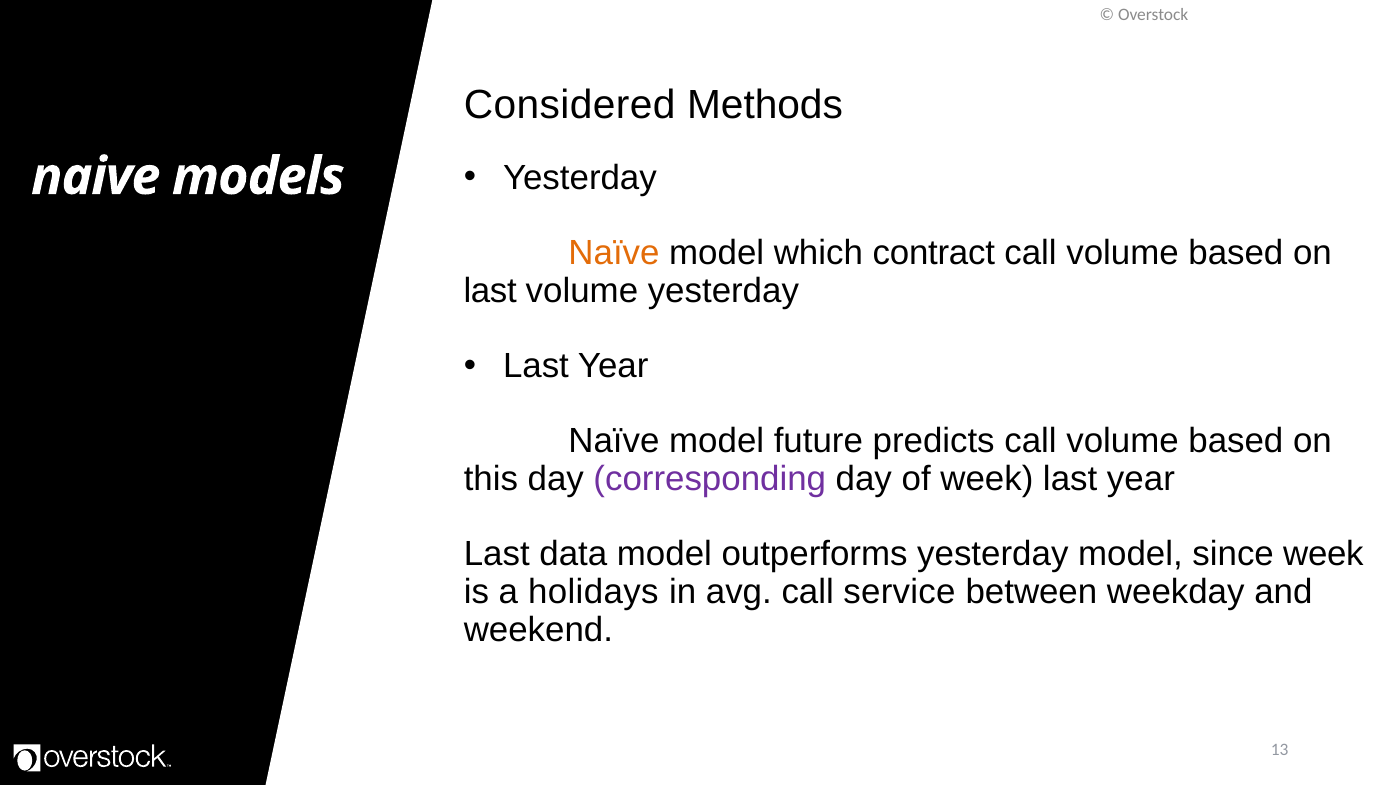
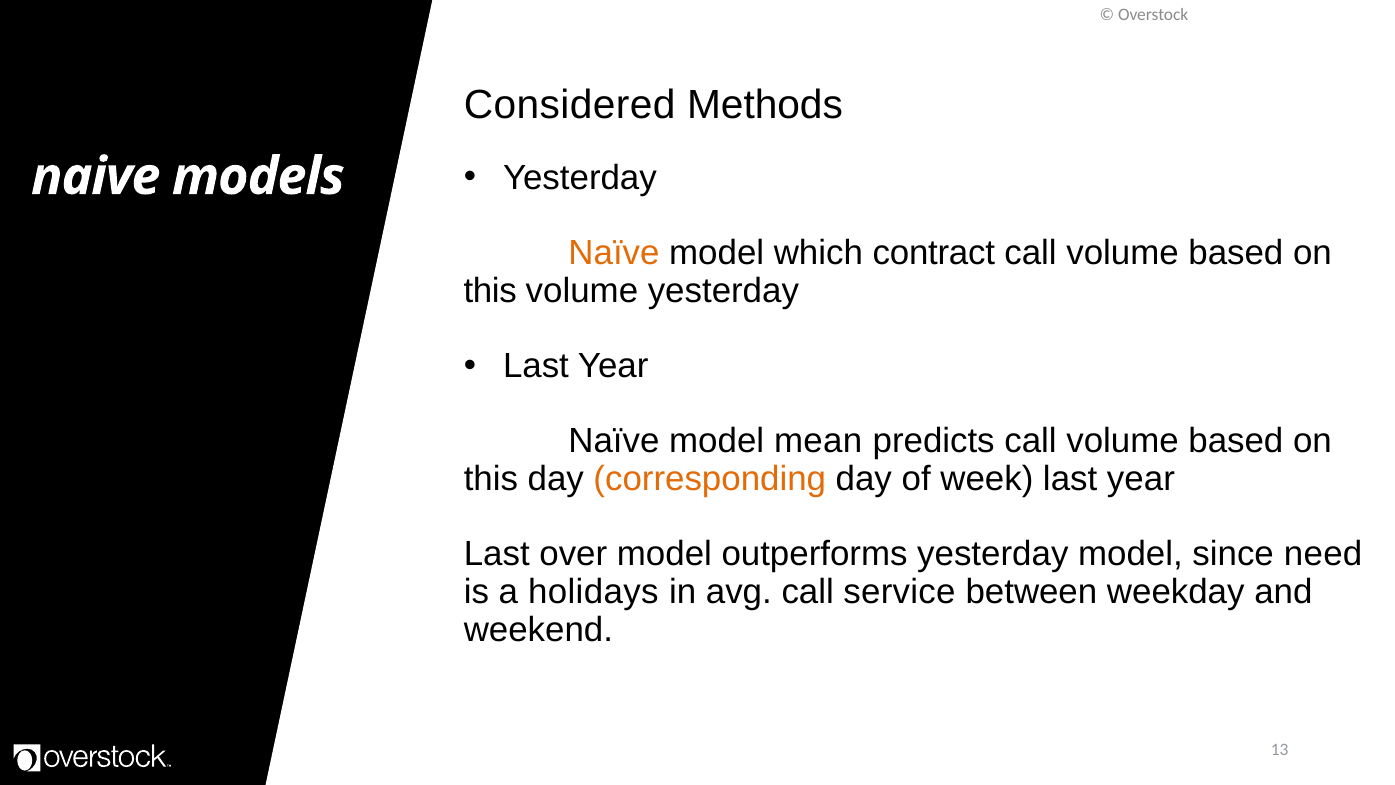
last at (490, 291): last -> this
future: future -> mean
corresponding colour: purple -> orange
data: data -> over
since week: week -> need
